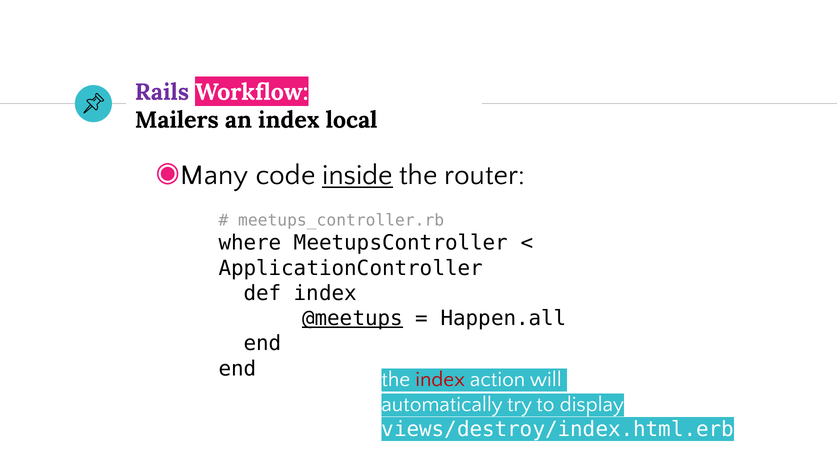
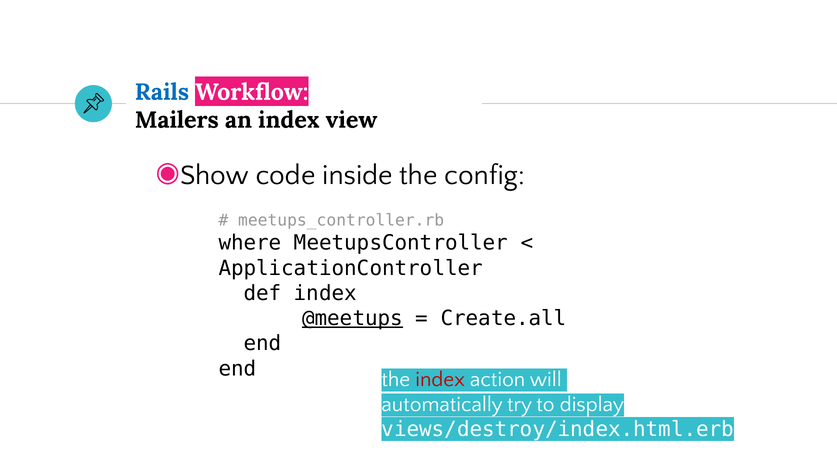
Rails colour: purple -> blue
local: local -> view
Many: Many -> Show
inside underline: present -> none
router: router -> config
Happen.all: Happen.all -> Create.all
